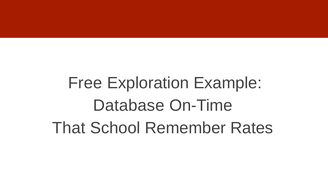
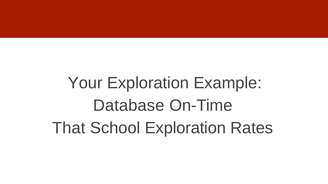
Free: Free -> Your
School Remember: Remember -> Exploration
